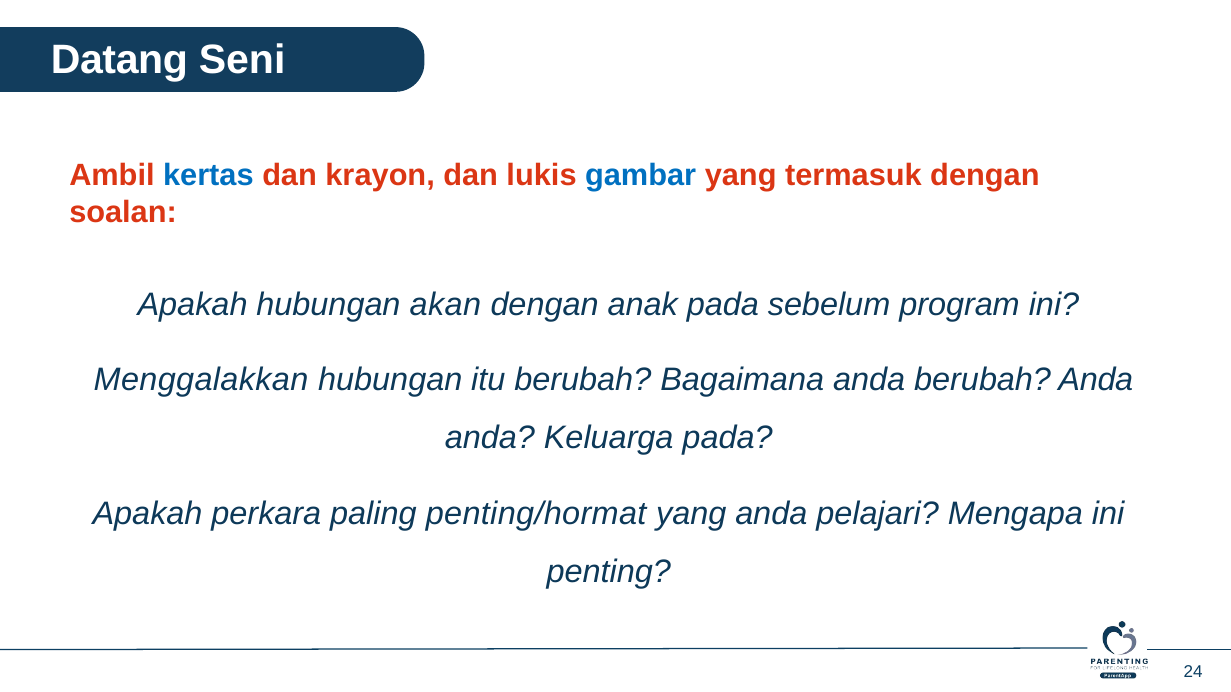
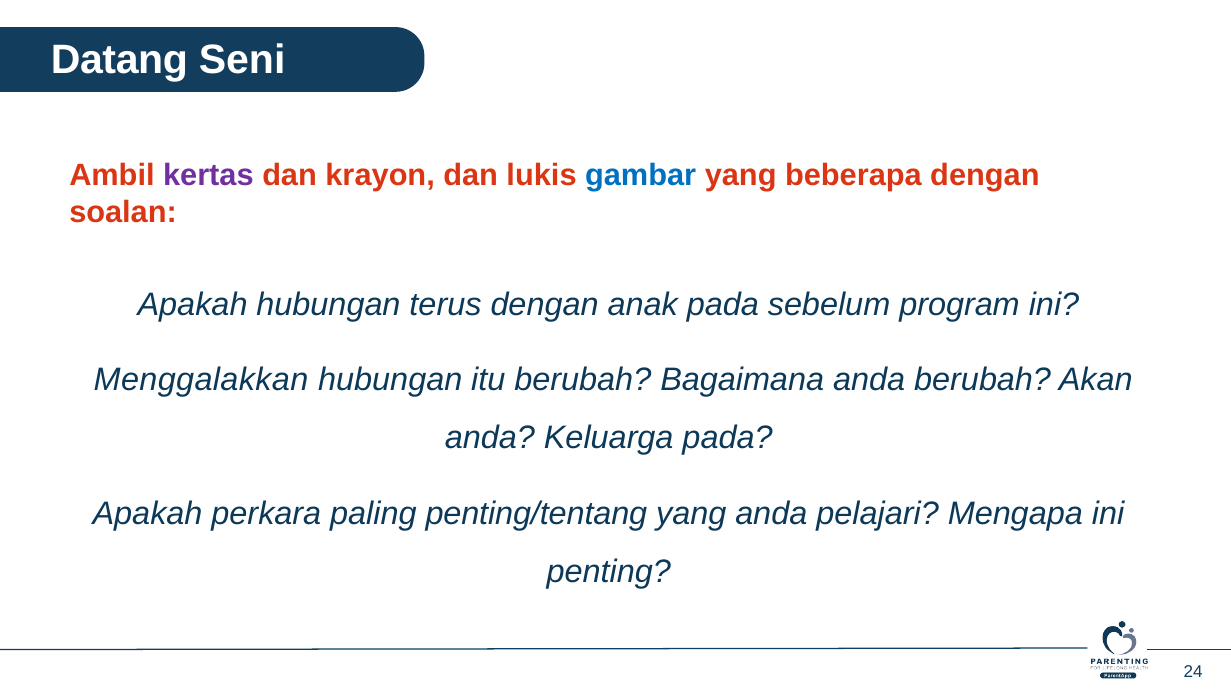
kertas colour: blue -> purple
termasuk: termasuk -> beberapa
akan: akan -> terus
berubah Anda: Anda -> Akan
penting/hormat: penting/hormat -> penting/tentang
